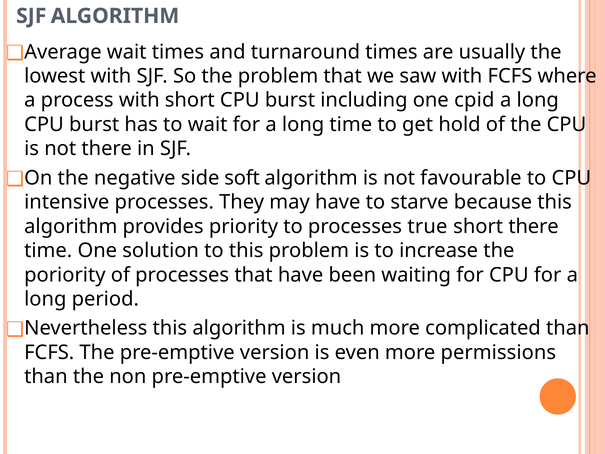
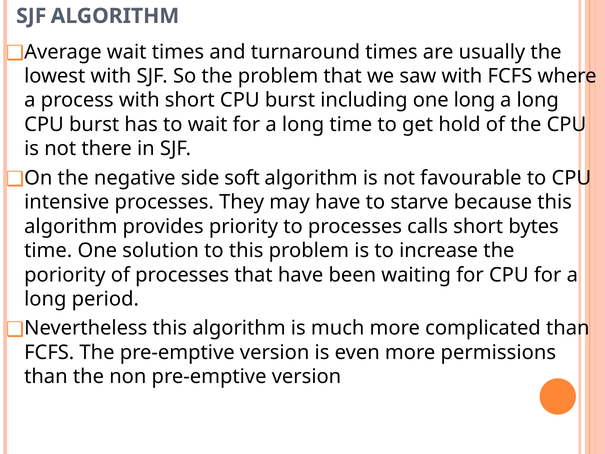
one cpid: cpid -> long
true: true -> calls
short there: there -> bytes
